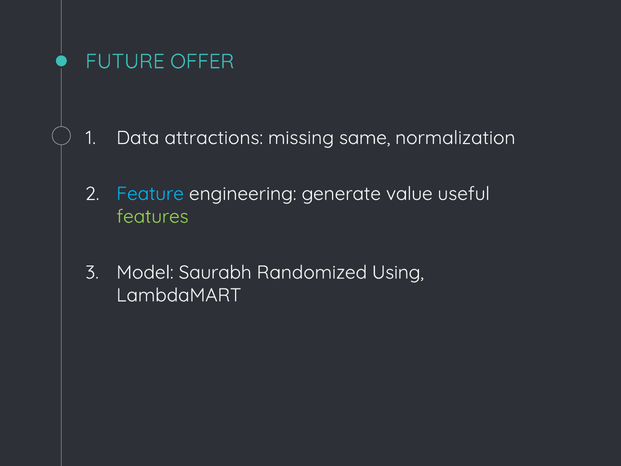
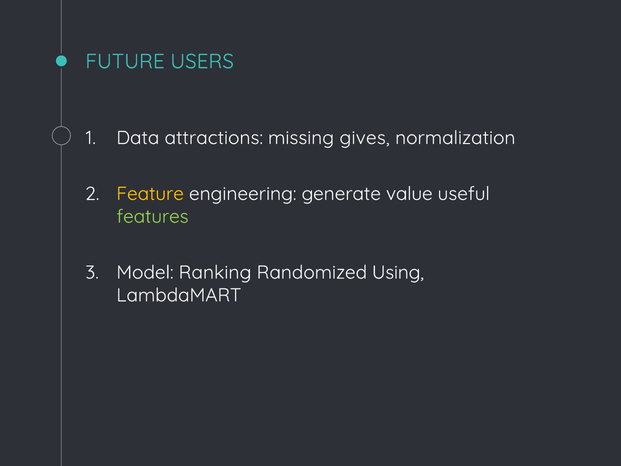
OFFER: OFFER -> USERS
same: same -> gives
Feature colour: light blue -> yellow
Saurabh: Saurabh -> Ranking
